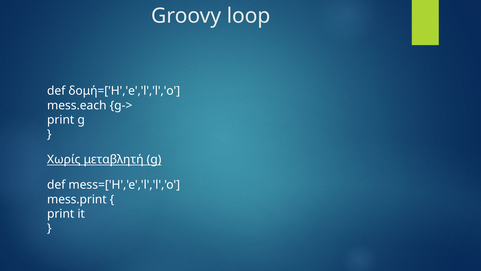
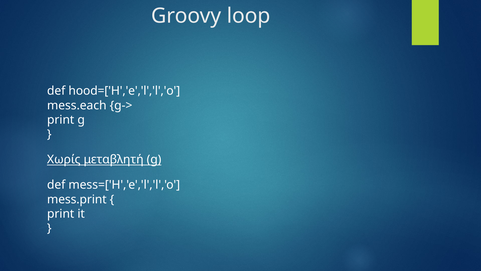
δομή=['H','e','l','l','o: δομή=['H','e','l','l','o -> hood=['H','e','l','l','o
